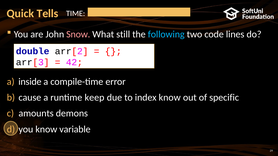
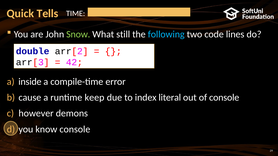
Snow colour: pink -> light green
index know: know -> literal
of specific: specific -> console
amounts: amounts -> however
know variable: variable -> console
